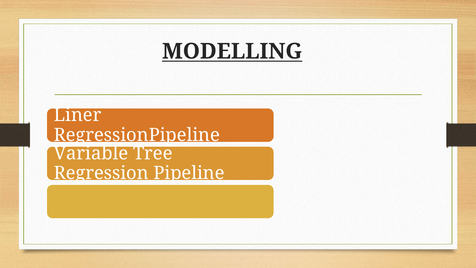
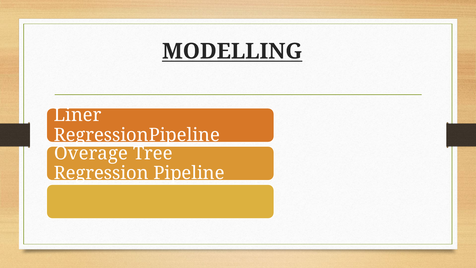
Variable: Variable -> Overage
